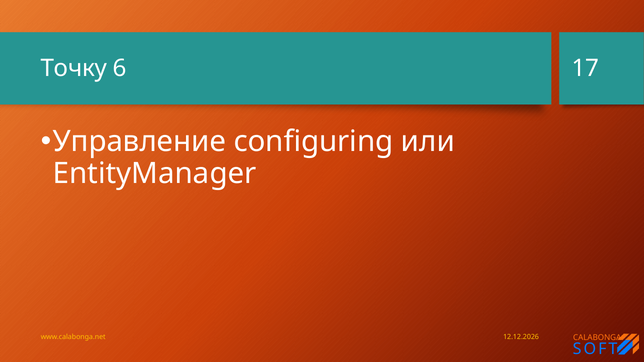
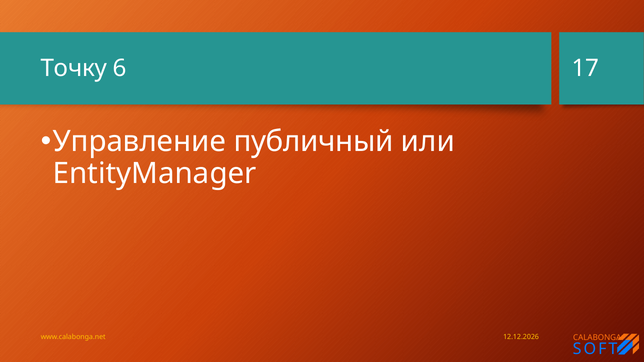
configuring: configuring -> публичный
